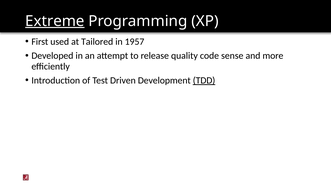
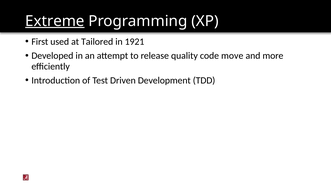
1957: 1957 -> 1921
sense: sense -> move
TDD underline: present -> none
